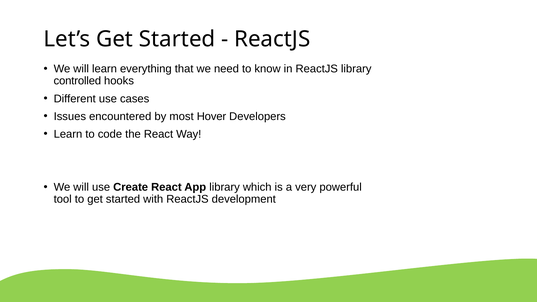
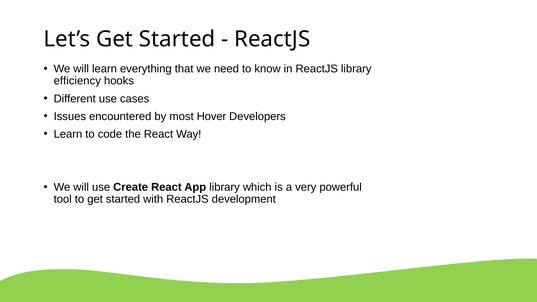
controlled: controlled -> efficiency
